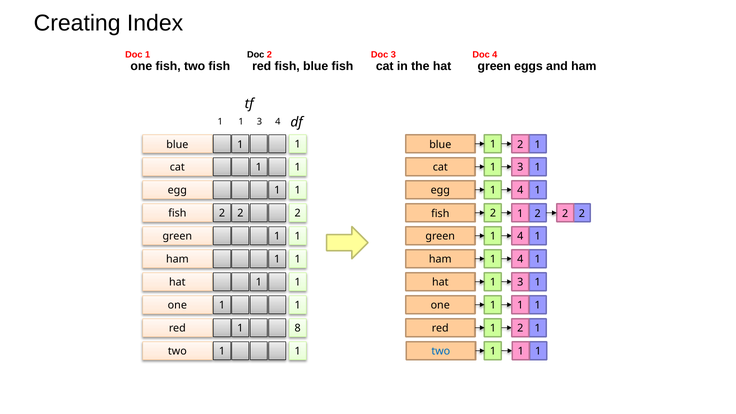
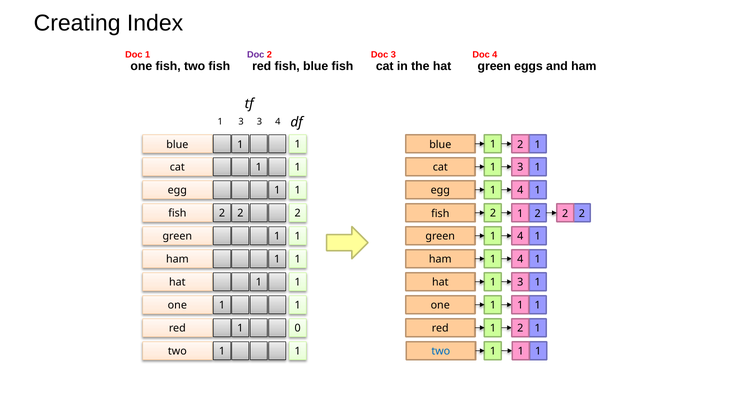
Doc at (256, 55) colour: black -> purple
1 at (241, 122): 1 -> 3
8: 8 -> 0
